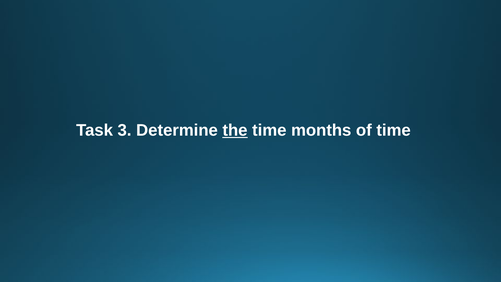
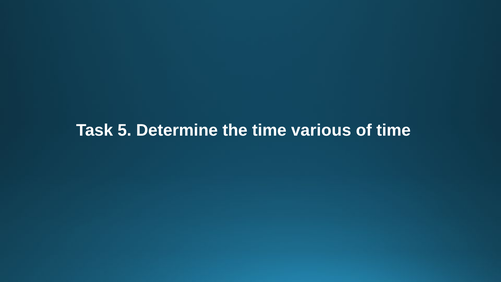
3: 3 -> 5
the underline: present -> none
months: months -> various
